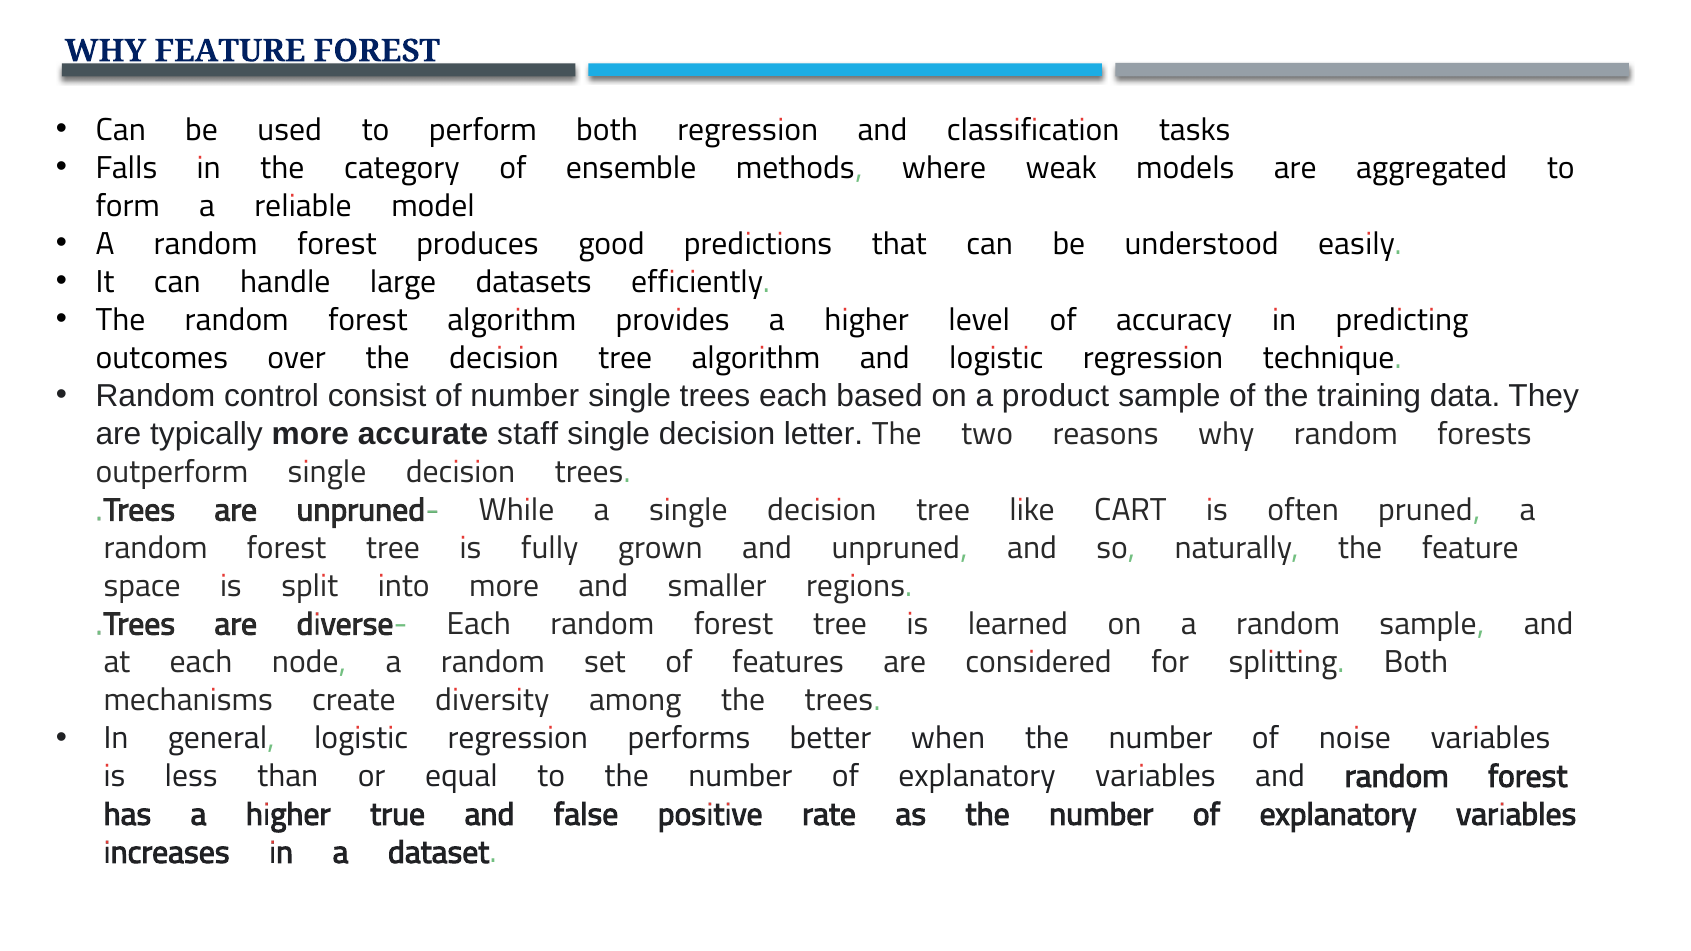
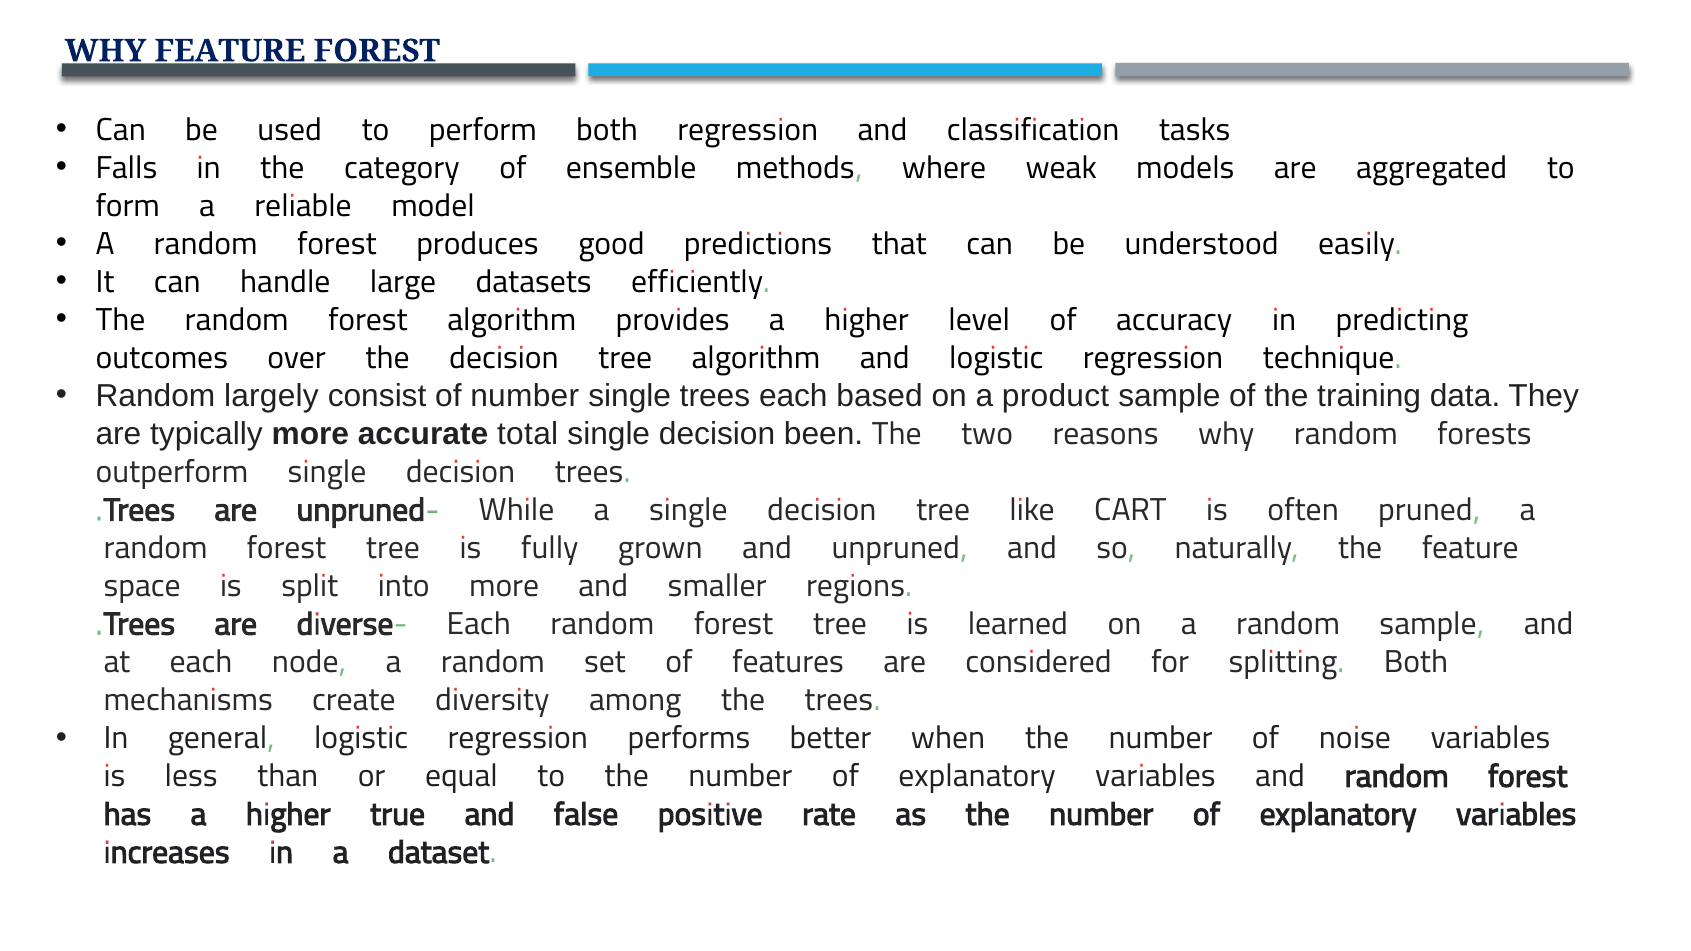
control: control -> largely
staff: staff -> total
letter: letter -> been
